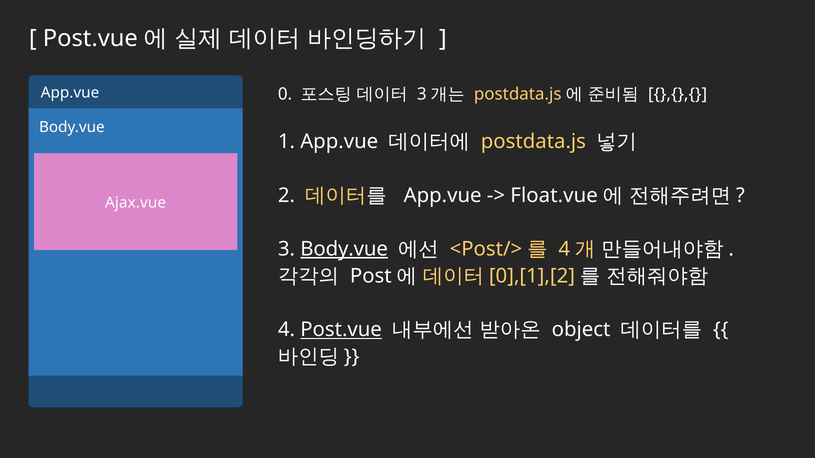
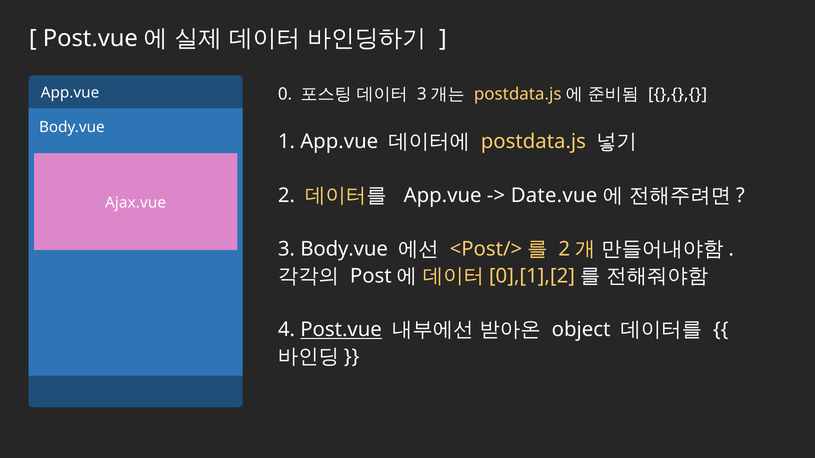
Float.vue: Float.vue -> Date.vue
Body.vue at (344, 249) underline: present -> none
4 at (564, 249): 4 -> 2
